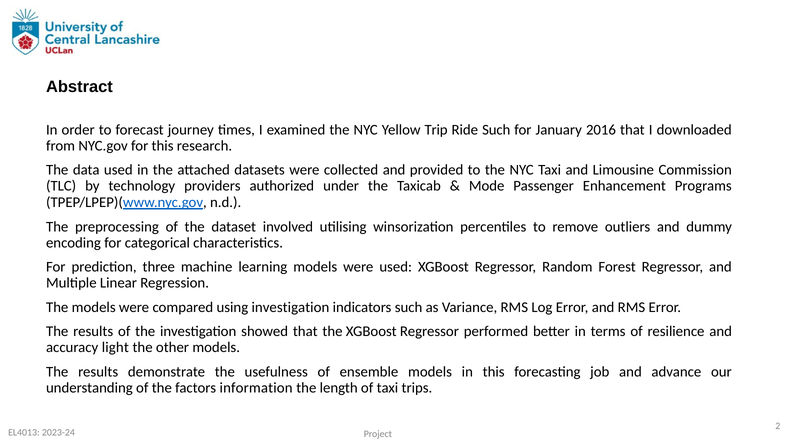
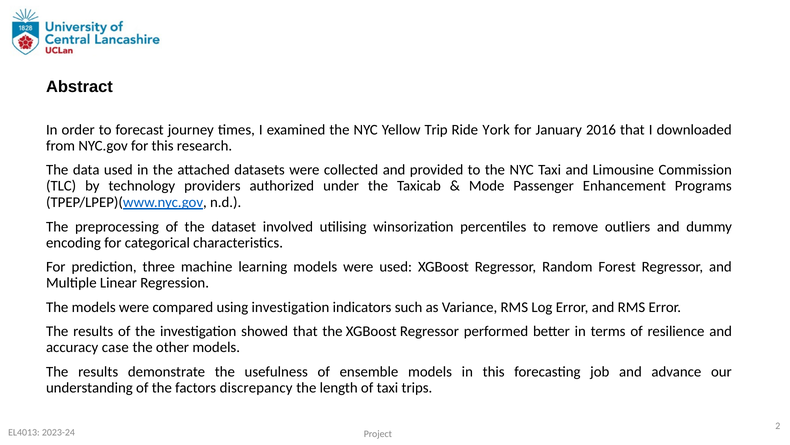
Ride Such: Such -> York
light: light -> case
information: information -> discrepancy
